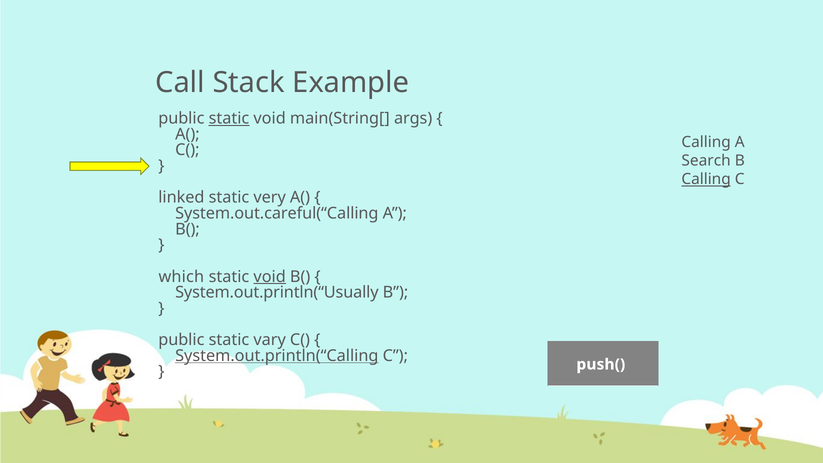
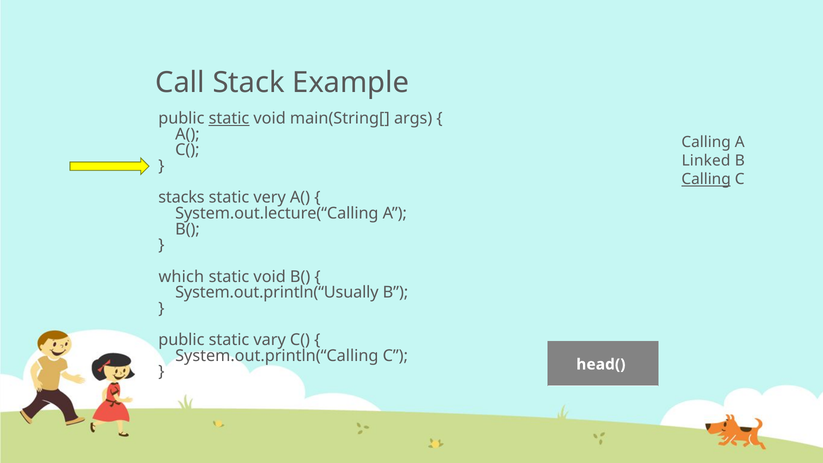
Search: Search -> Linked
linked: linked -> stacks
System.out.careful(“Calling: System.out.careful(“Calling -> System.out.lecture(“Calling
void at (270, 277) underline: present -> none
System.out.println(“Calling underline: present -> none
push(: push( -> head(
